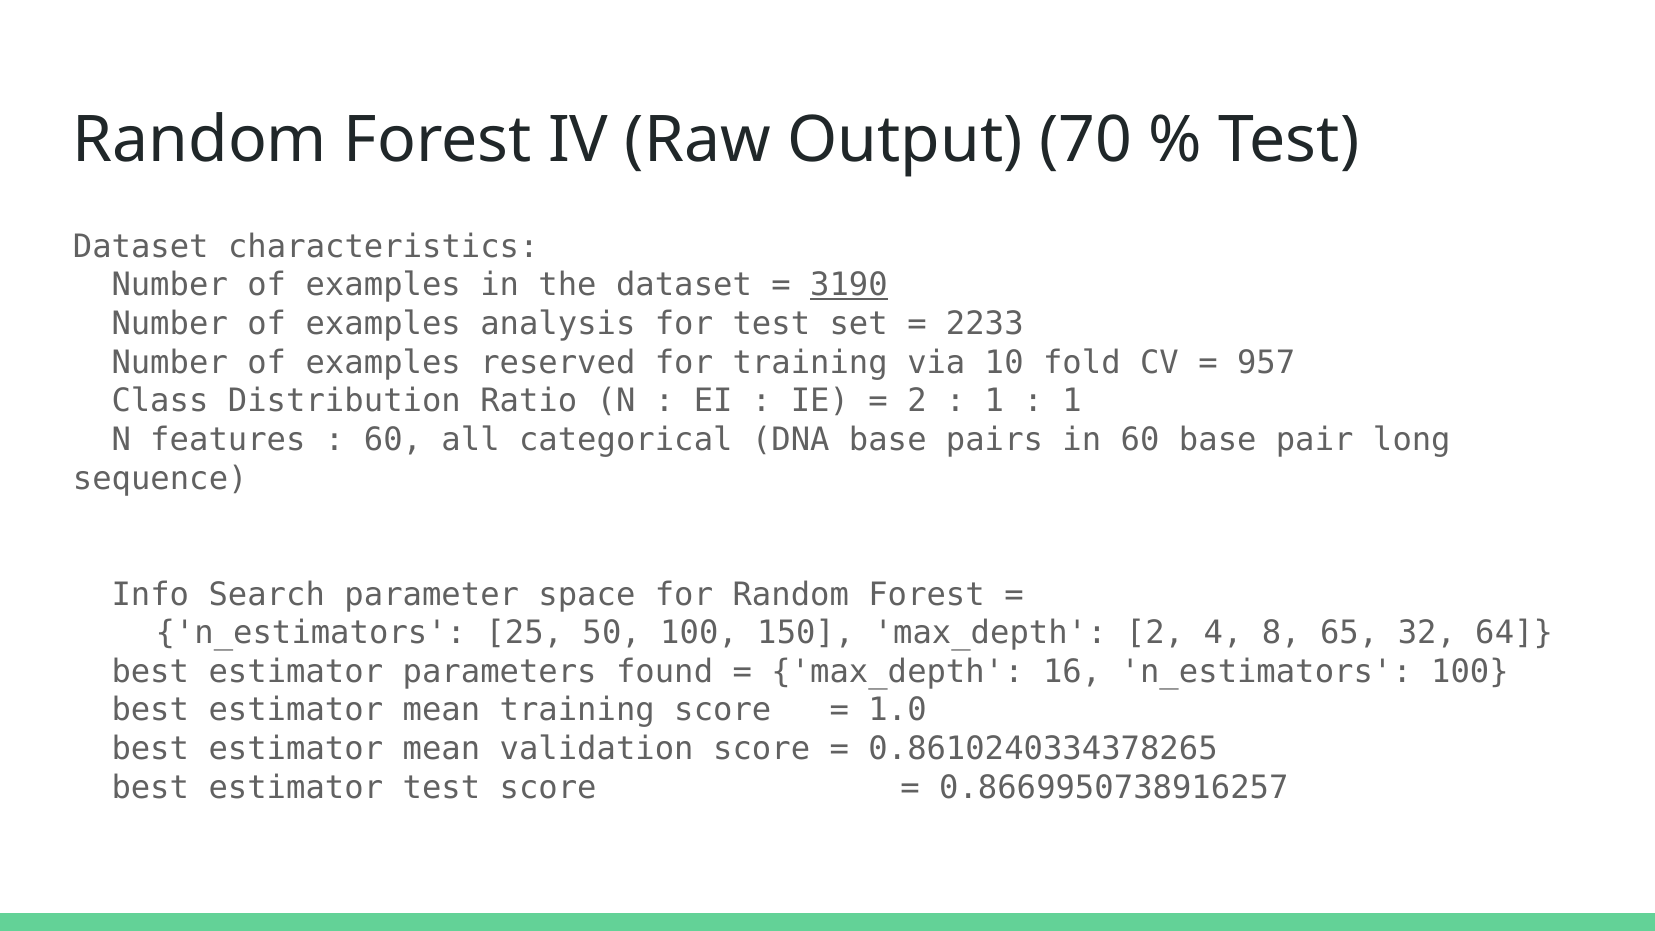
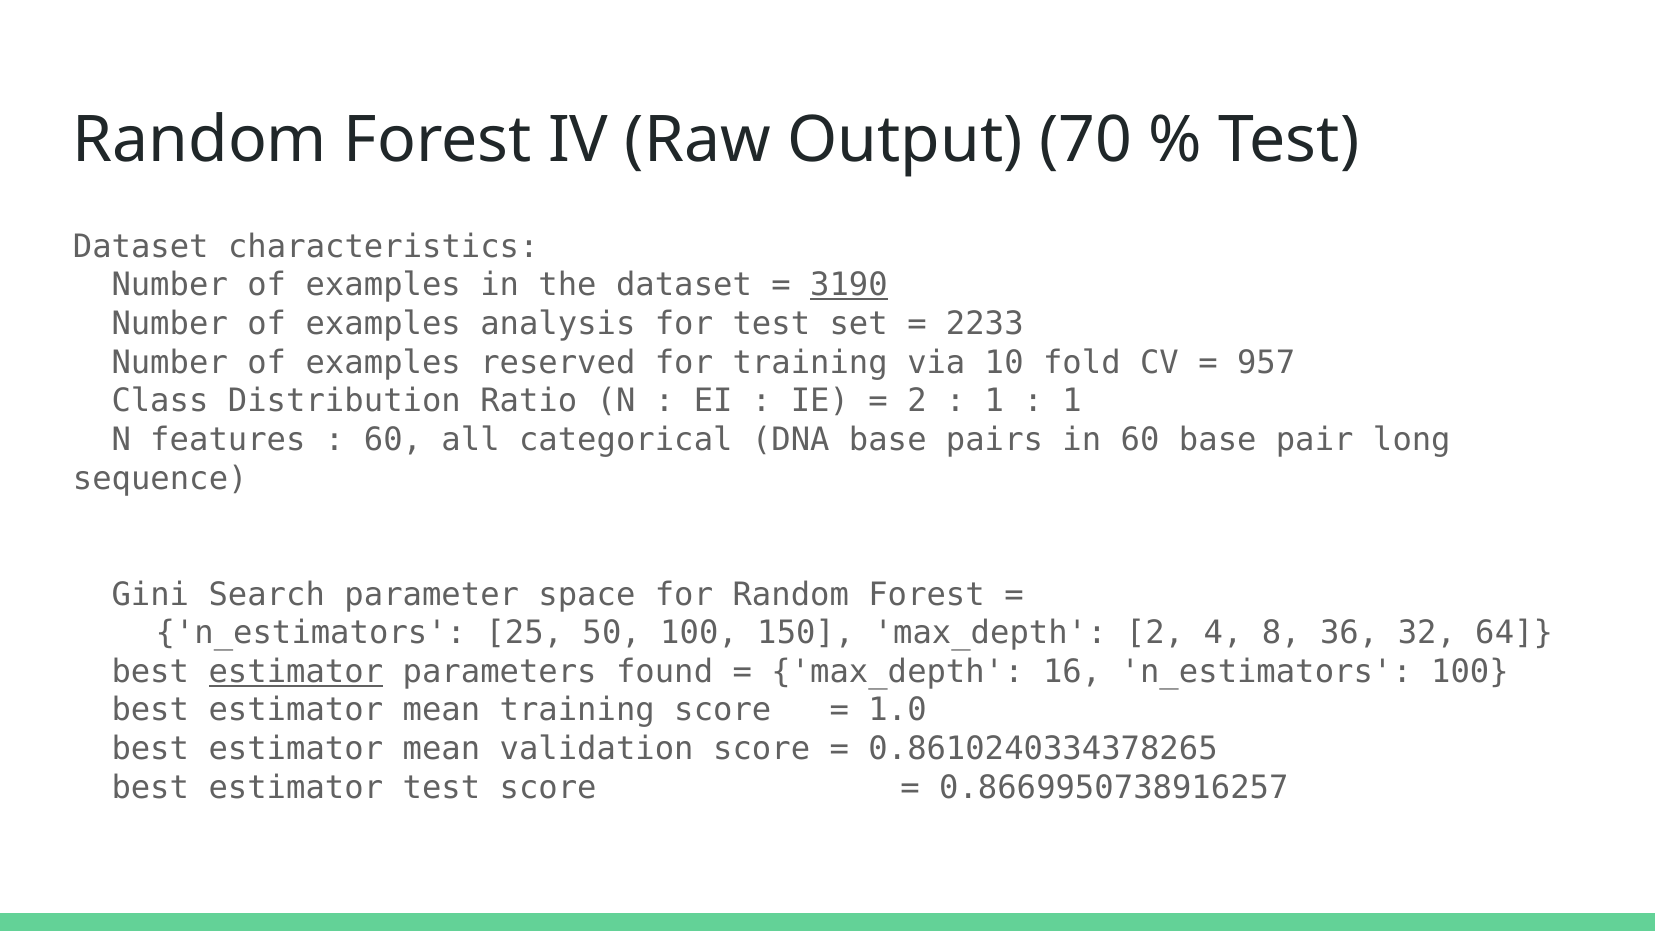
Info: Info -> Gini
65: 65 -> 36
estimator at (296, 672) underline: none -> present
